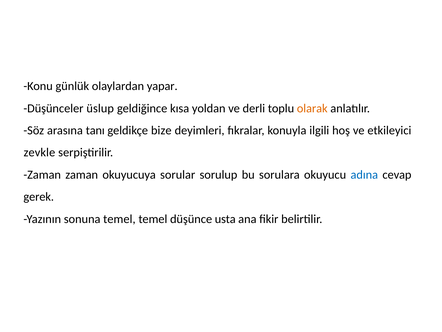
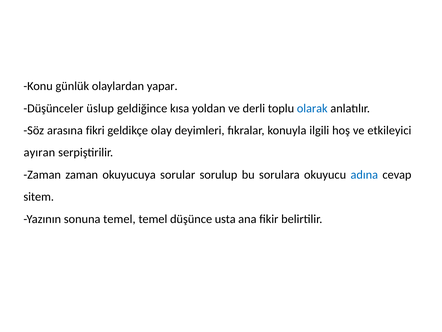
olarak colour: orange -> blue
tanı: tanı -> fikri
bize: bize -> olay
zevkle: zevkle -> ayıran
gerek: gerek -> sitem
